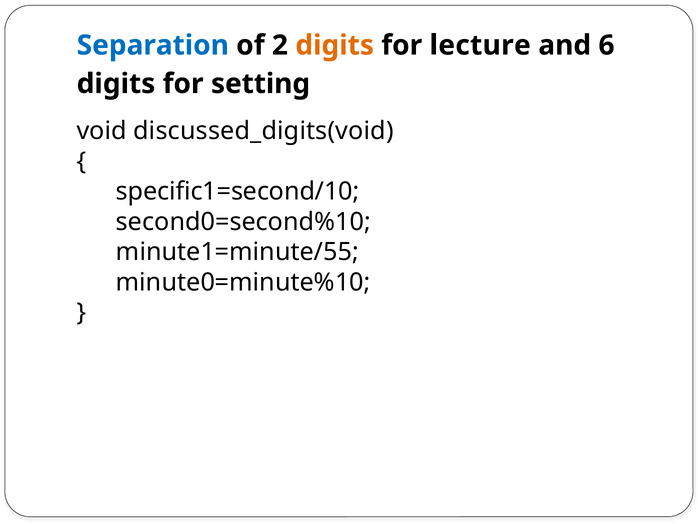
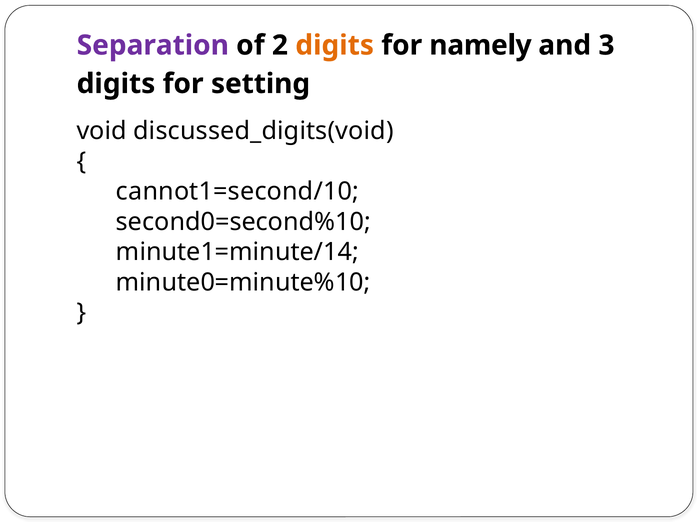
Separation colour: blue -> purple
lecture: lecture -> namely
6: 6 -> 3
specific1=second/10: specific1=second/10 -> cannot1=second/10
minute1=minute/55: minute1=minute/55 -> minute1=minute/14
